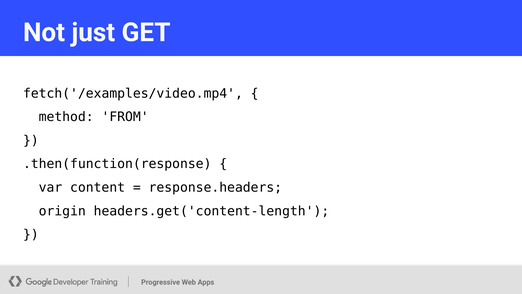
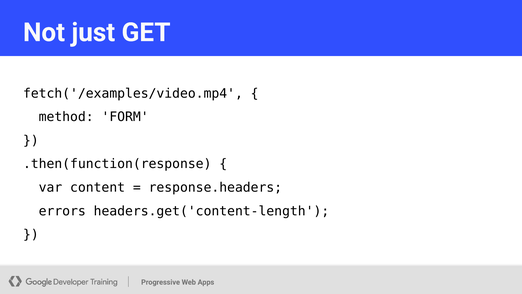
FROM: FROM -> FORM
origin: origin -> errors
